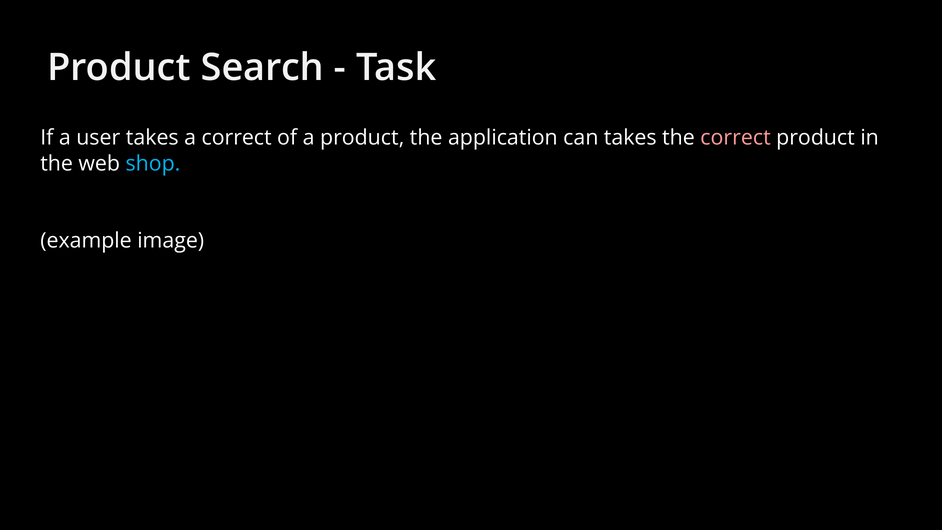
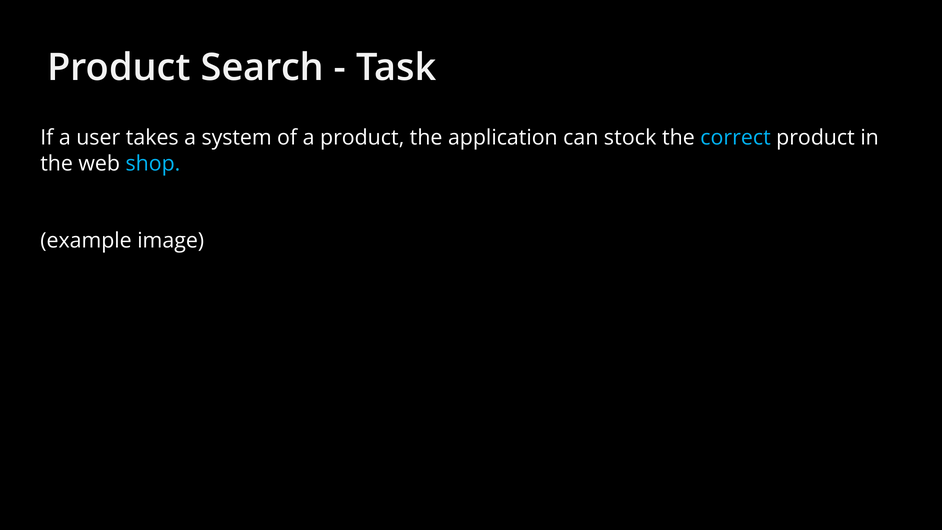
a correct: correct -> system
can takes: takes -> stock
correct at (736, 138) colour: pink -> light blue
